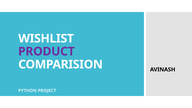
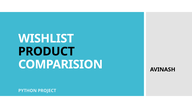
PRODUCT colour: purple -> black
